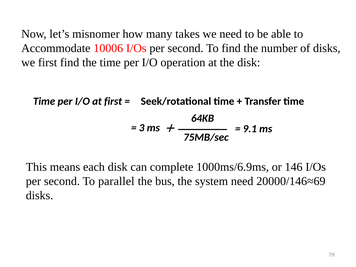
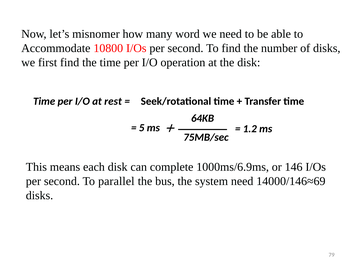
takes: takes -> word
10006: 10006 -> 10800
at first: first -> rest
3: 3 -> 5
9.1: 9.1 -> 1.2
20000/146≈69: 20000/146≈69 -> 14000/146≈69
